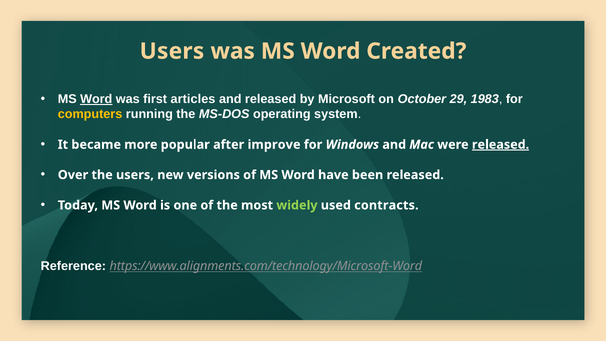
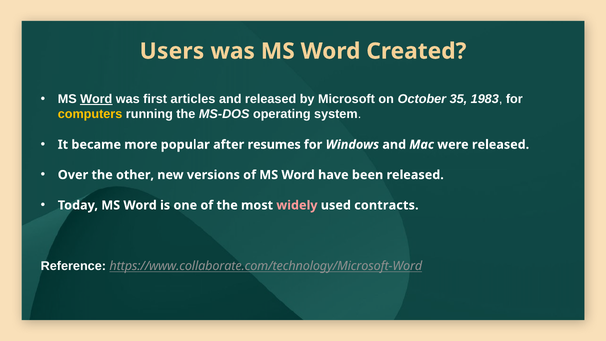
29: 29 -> 35
improve: improve -> resumes
released at (501, 145) underline: present -> none
the users: users -> other
widely colour: light green -> pink
https://www.alignments.com/technology/Microsoft-Word: https://www.alignments.com/technology/Microsoft-Word -> https://www.collaborate.com/technology/Microsoft-Word
